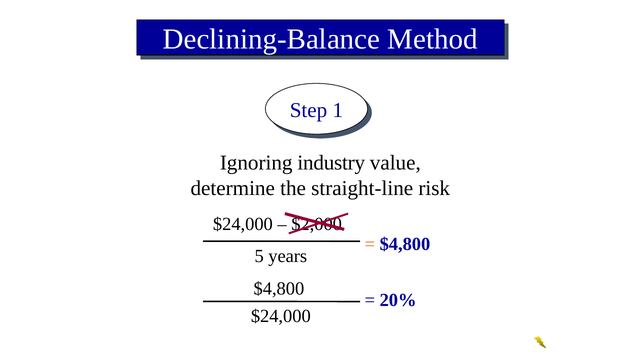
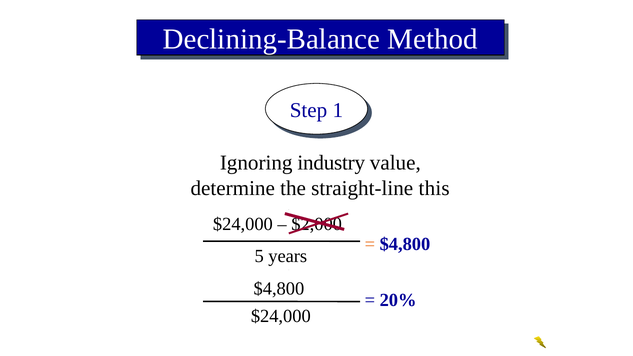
risk: risk -> this
